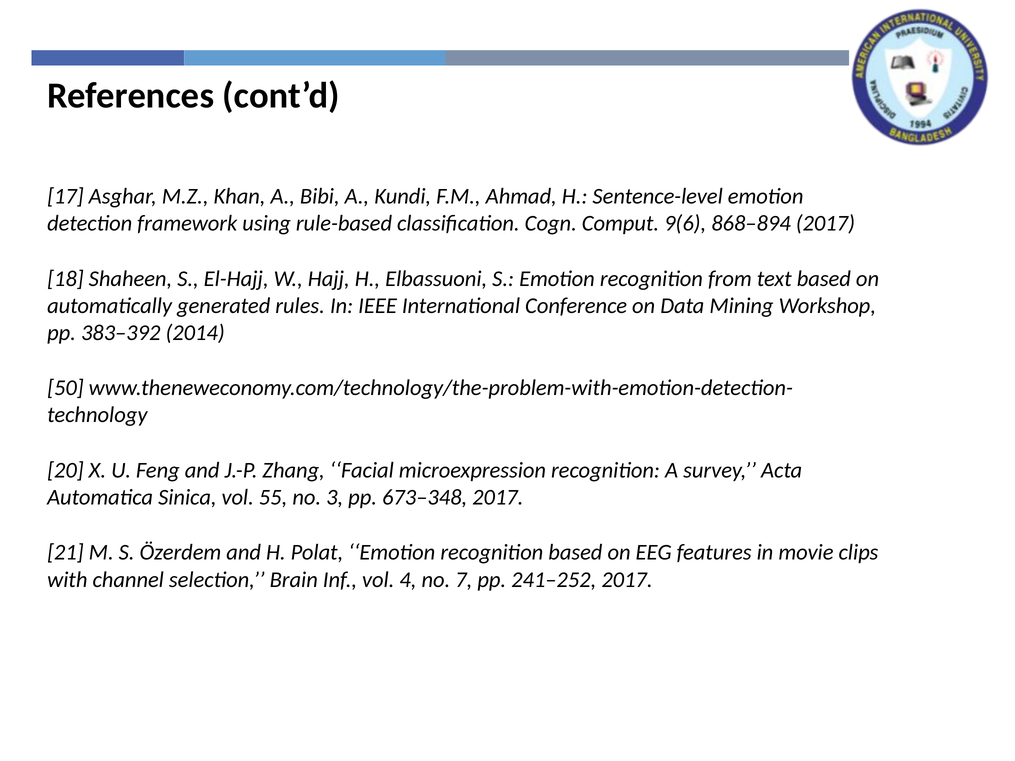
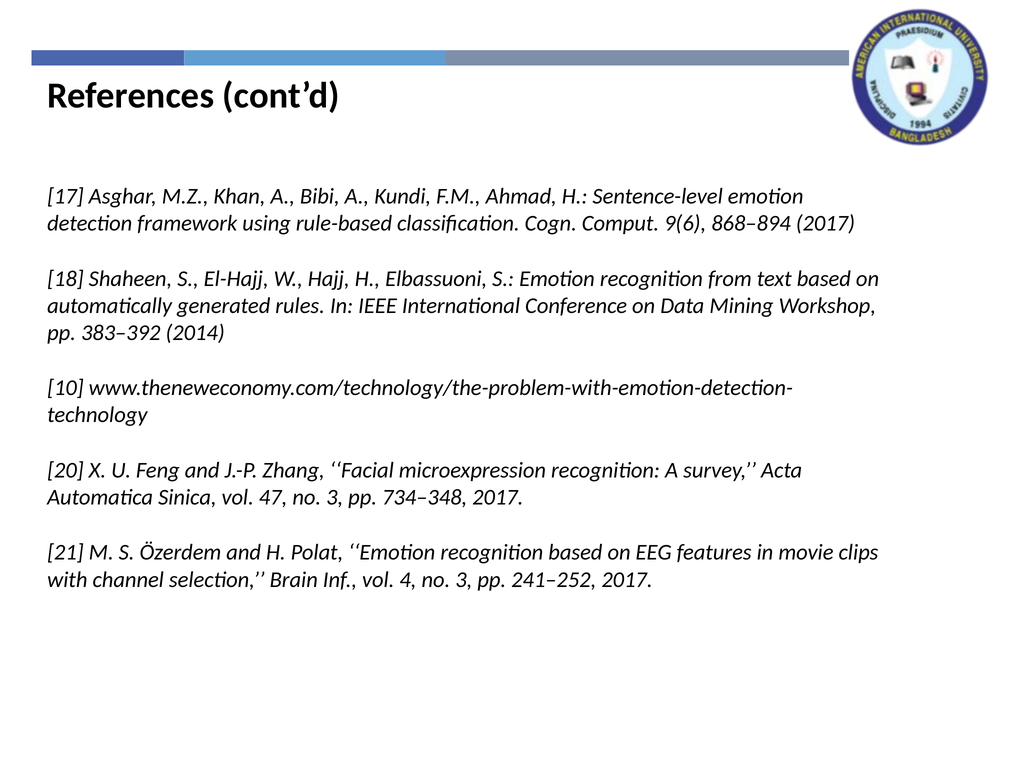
50: 50 -> 10
55: 55 -> 47
673–348: 673–348 -> 734–348
4 no 7: 7 -> 3
